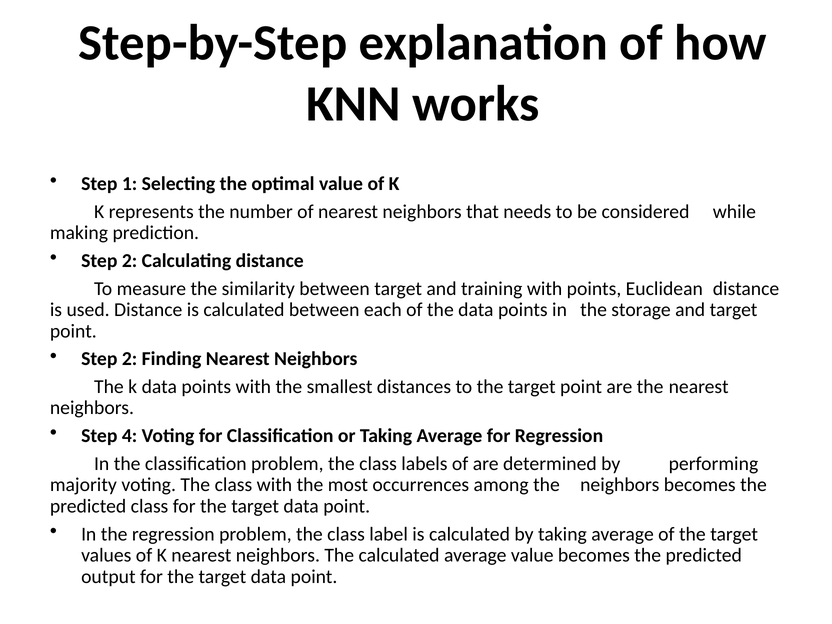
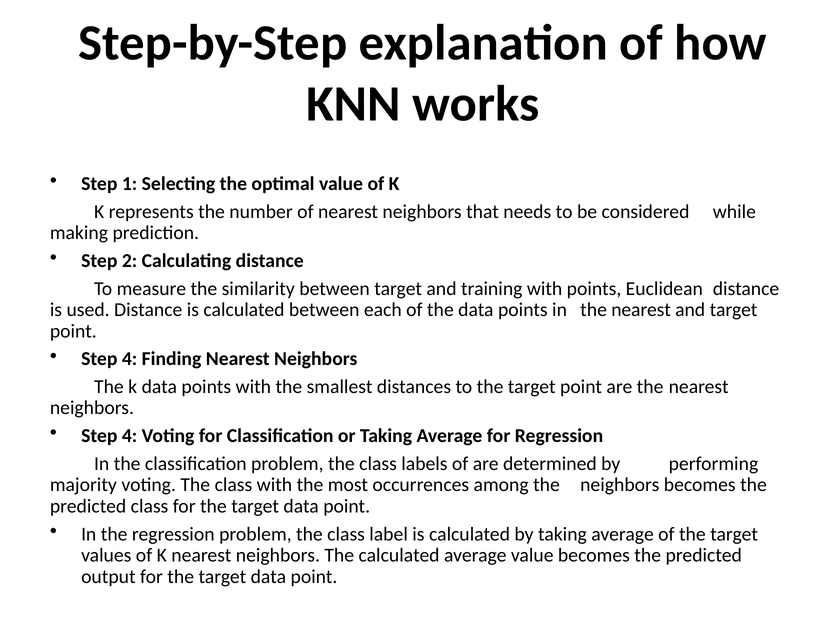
in the storage: storage -> nearest
2 at (130, 359): 2 -> 4
